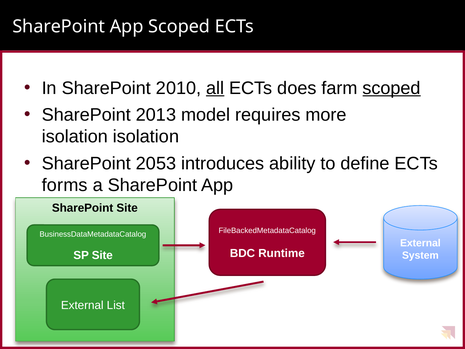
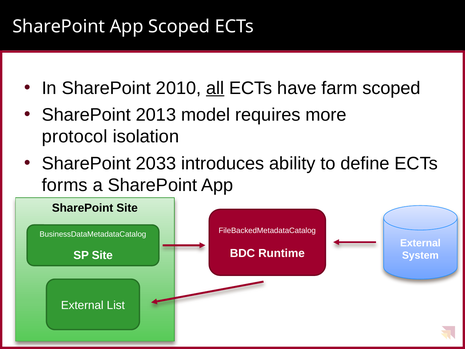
does: does -> have
scoped at (392, 88) underline: present -> none
isolation at (75, 137): isolation -> protocol
2053: 2053 -> 2033
